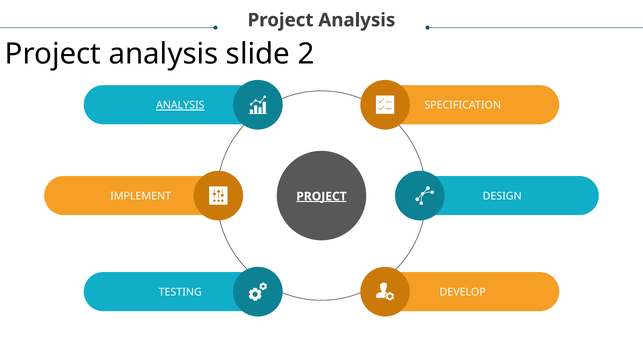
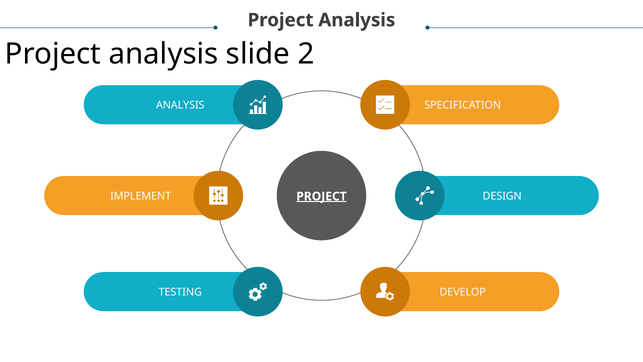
ANALYSIS at (180, 105) underline: present -> none
